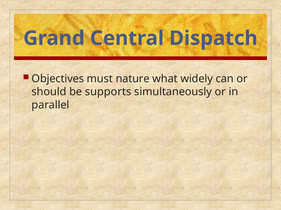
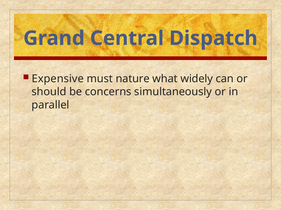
Objectives: Objectives -> Expensive
supports: supports -> concerns
